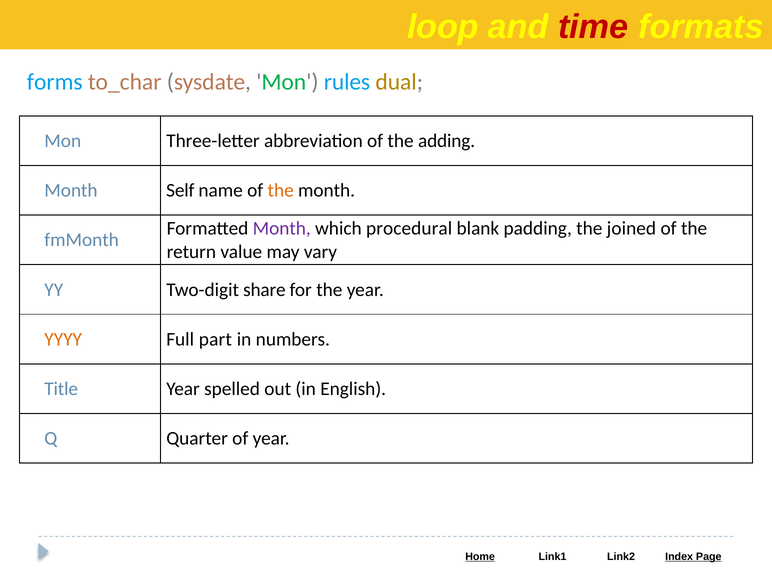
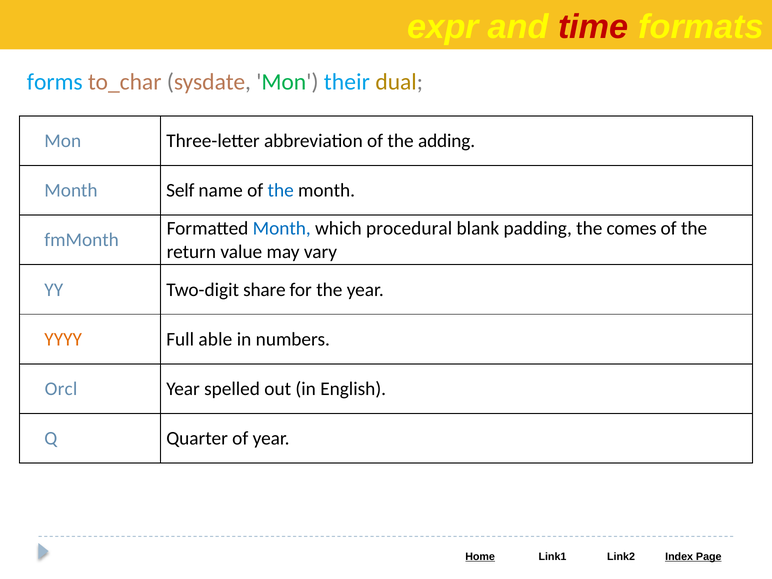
loop: loop -> expr
rules: rules -> their
the at (281, 190) colour: orange -> blue
Month at (282, 228) colour: purple -> blue
joined: joined -> comes
part: part -> able
Title: Title -> Orcl
